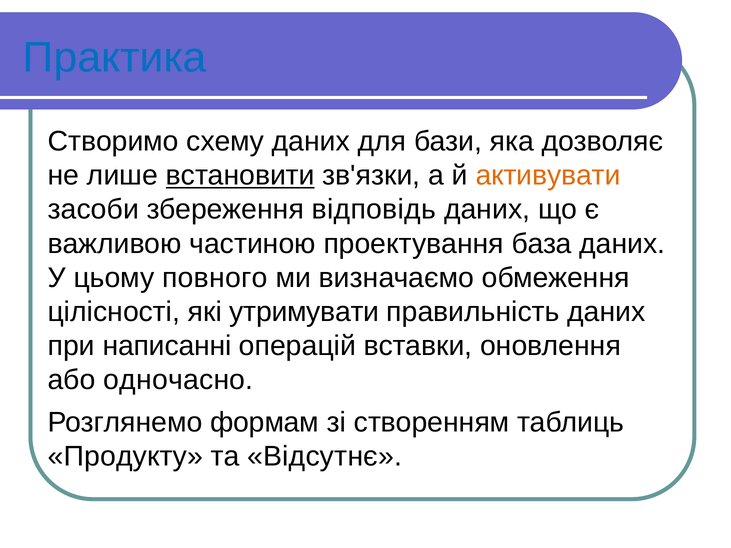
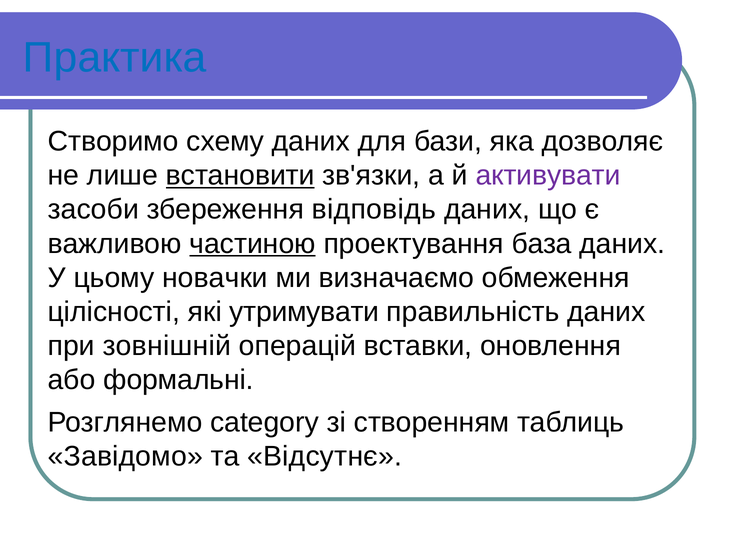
активувати colour: orange -> purple
частиною underline: none -> present
повного: повного -> новачки
написанні: написанні -> зовнішній
одночасно: одночасно -> формальні
формам: формам -> category
Продукту: Продукту -> Завідомо
